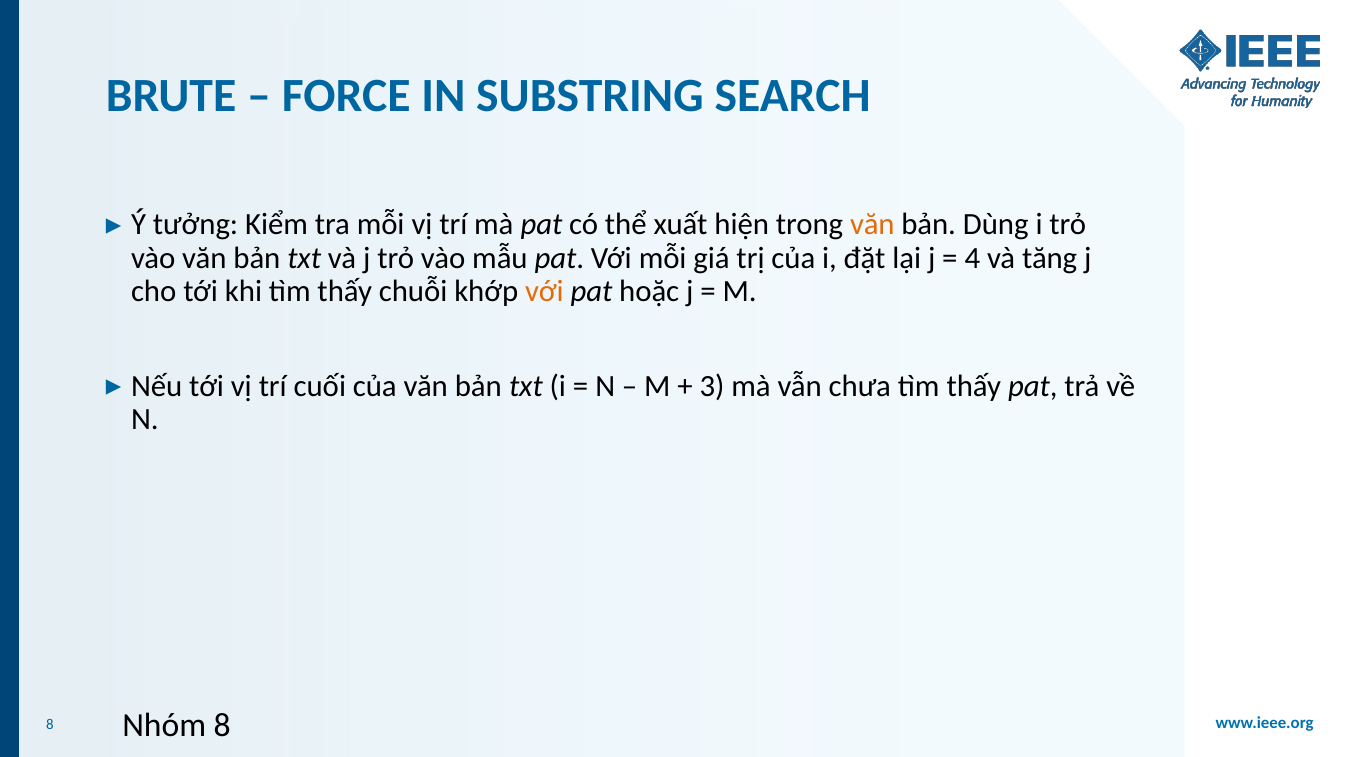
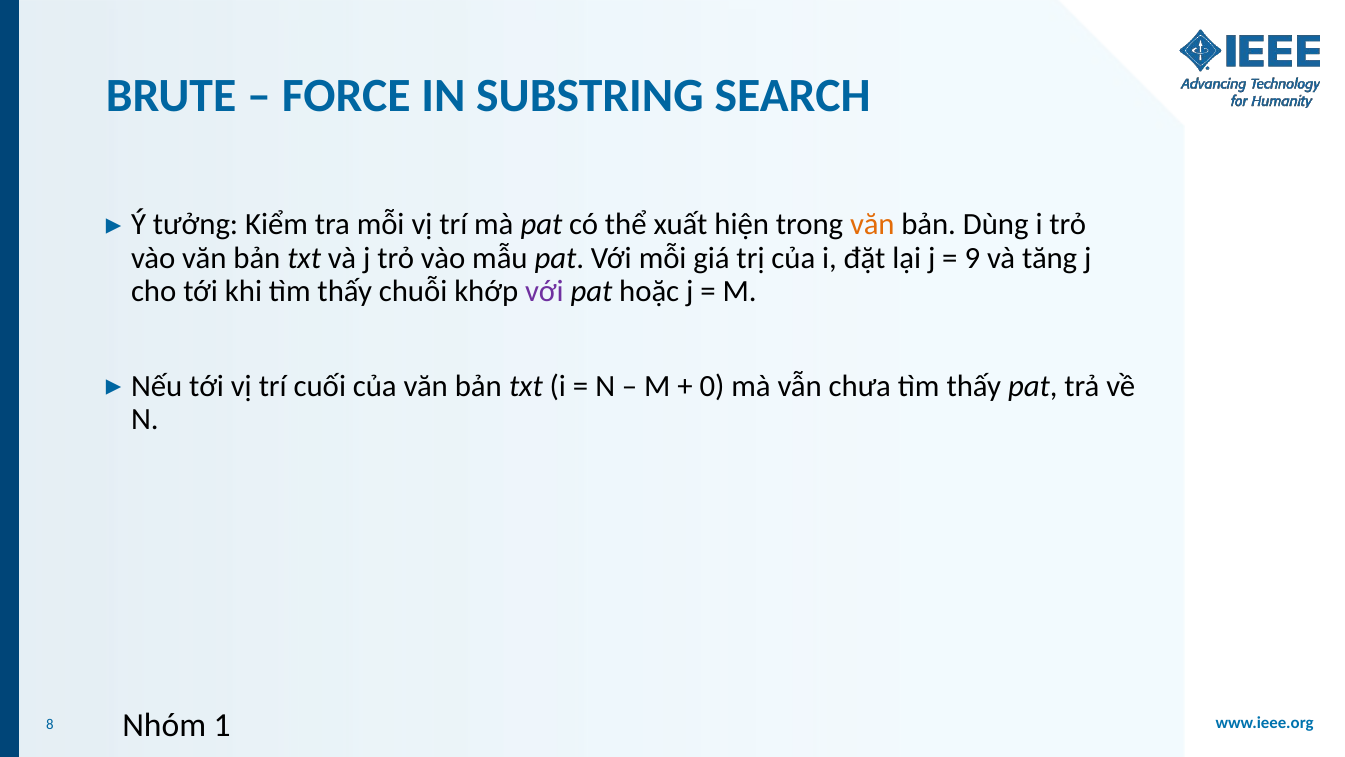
4: 4 -> 9
với at (544, 291) colour: orange -> purple
3: 3 -> 0
Nhóm 8: 8 -> 1
